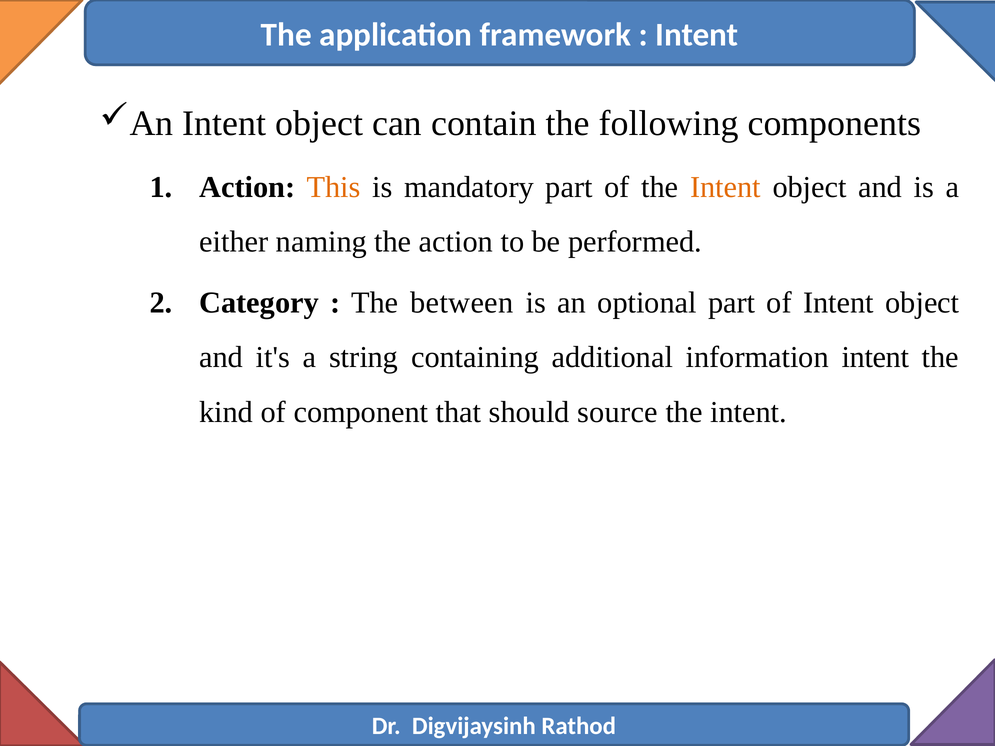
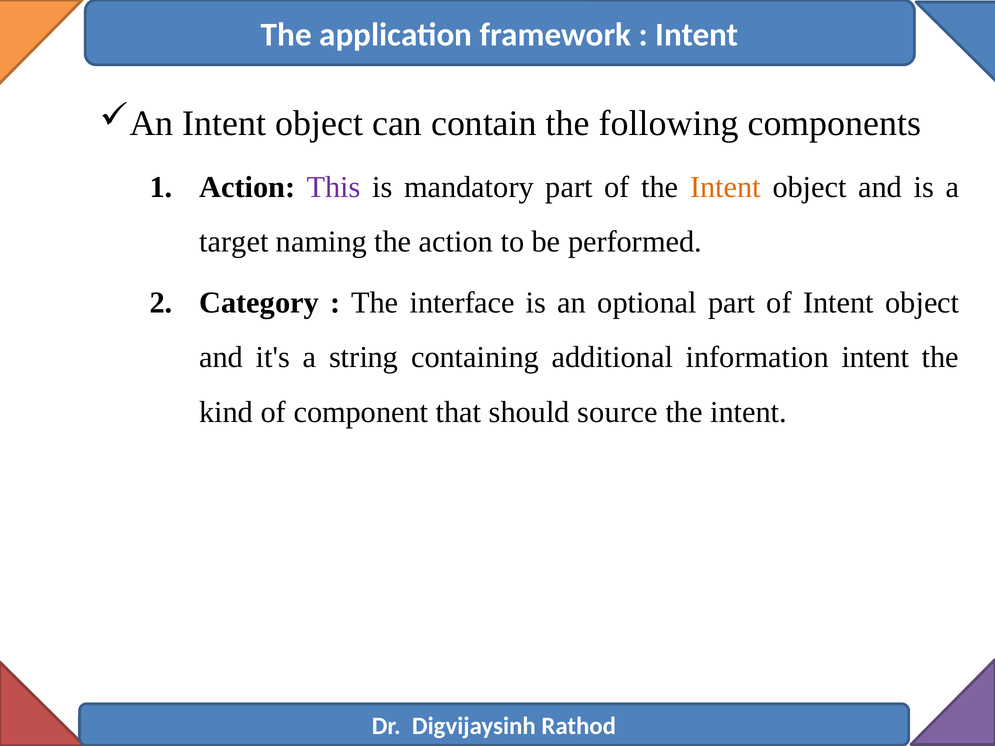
This colour: orange -> purple
either: either -> target
between: between -> interface
